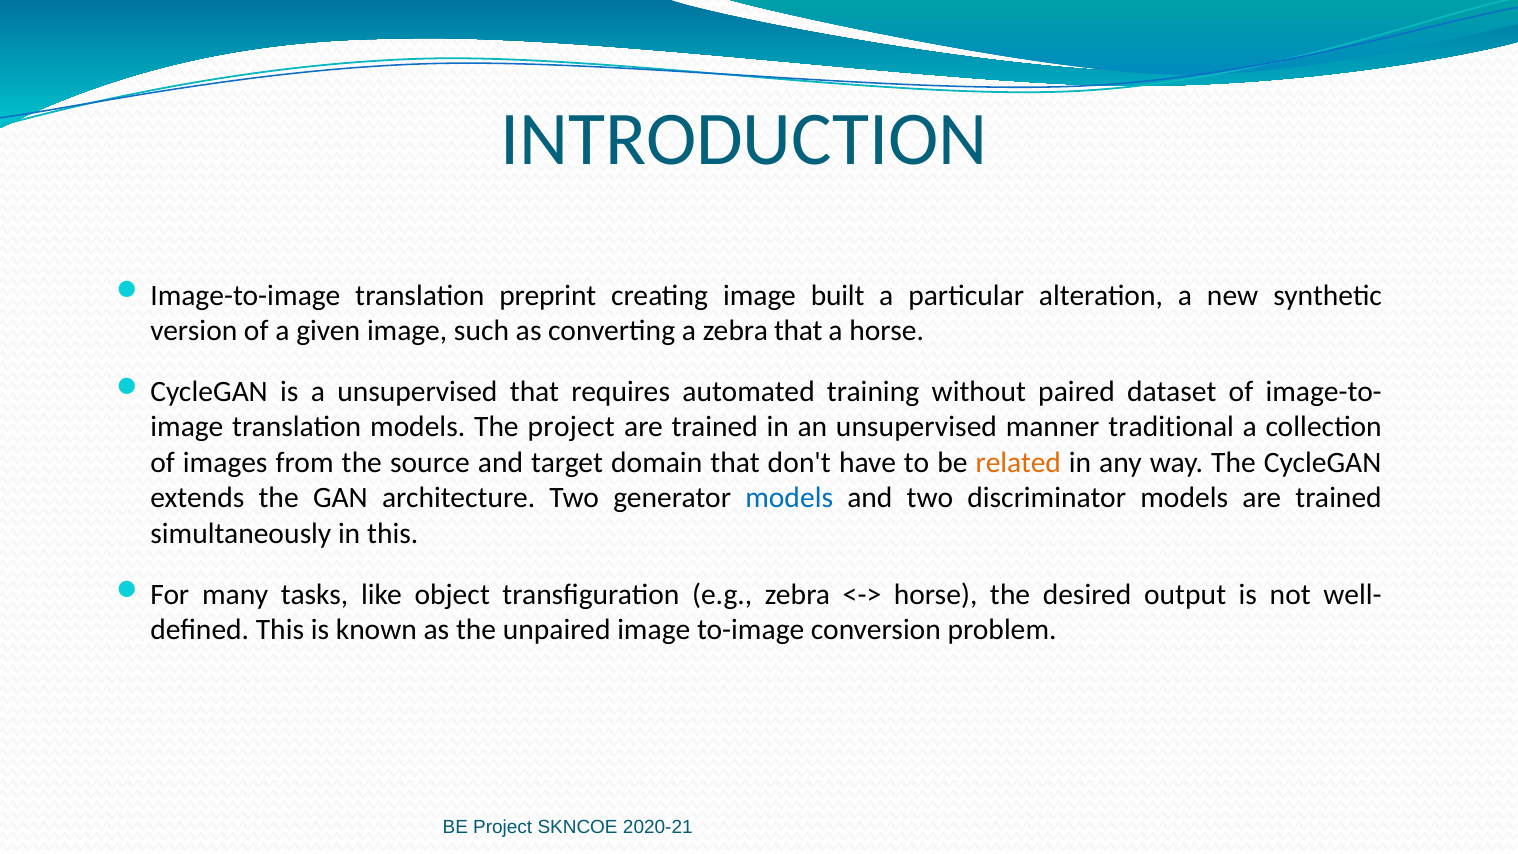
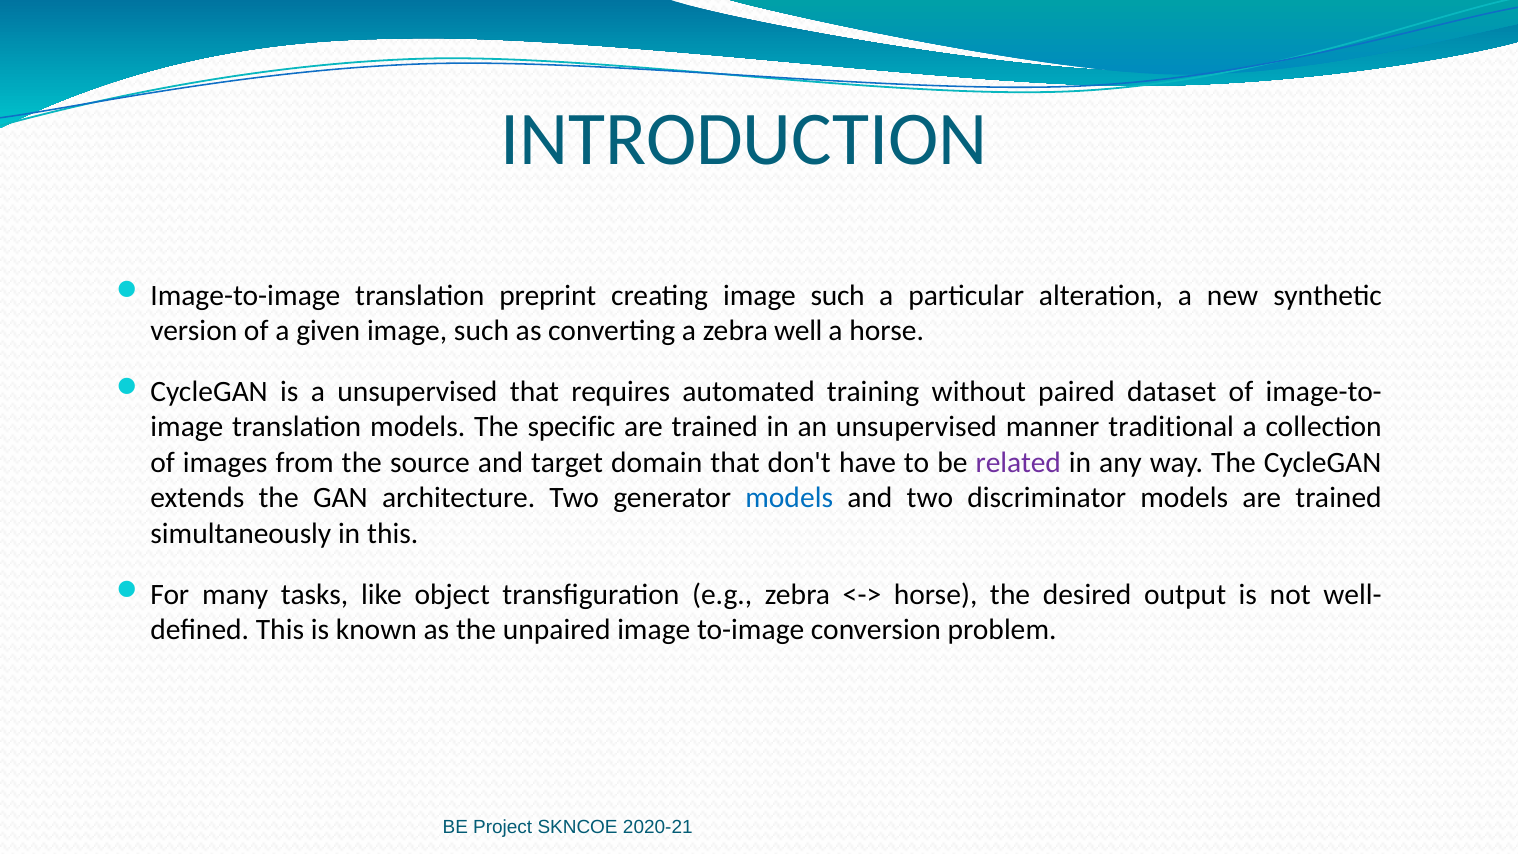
creating image built: built -> such
zebra that: that -> well
The project: project -> specific
related colour: orange -> purple
